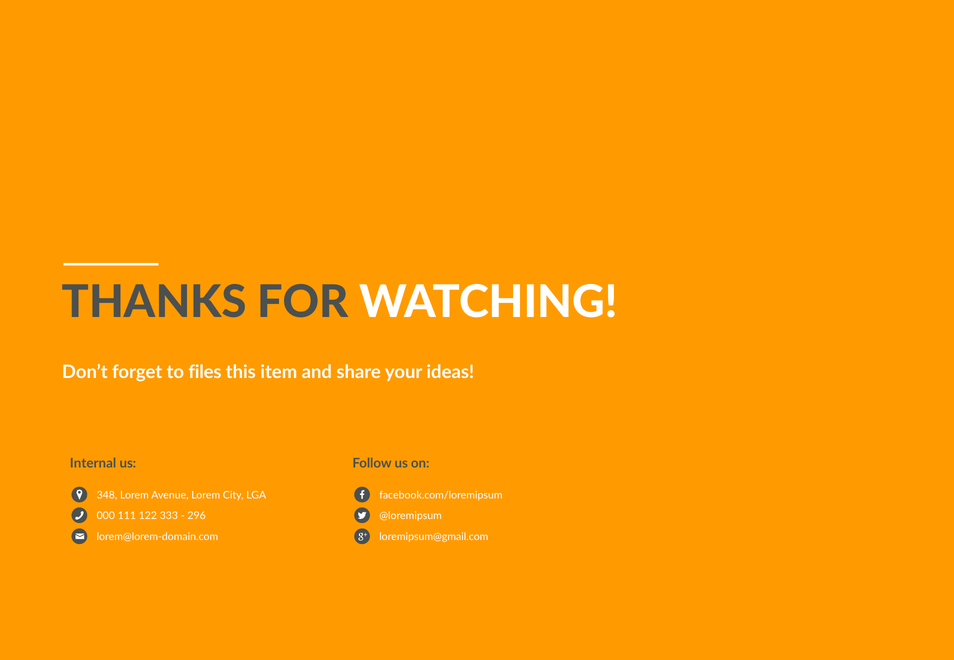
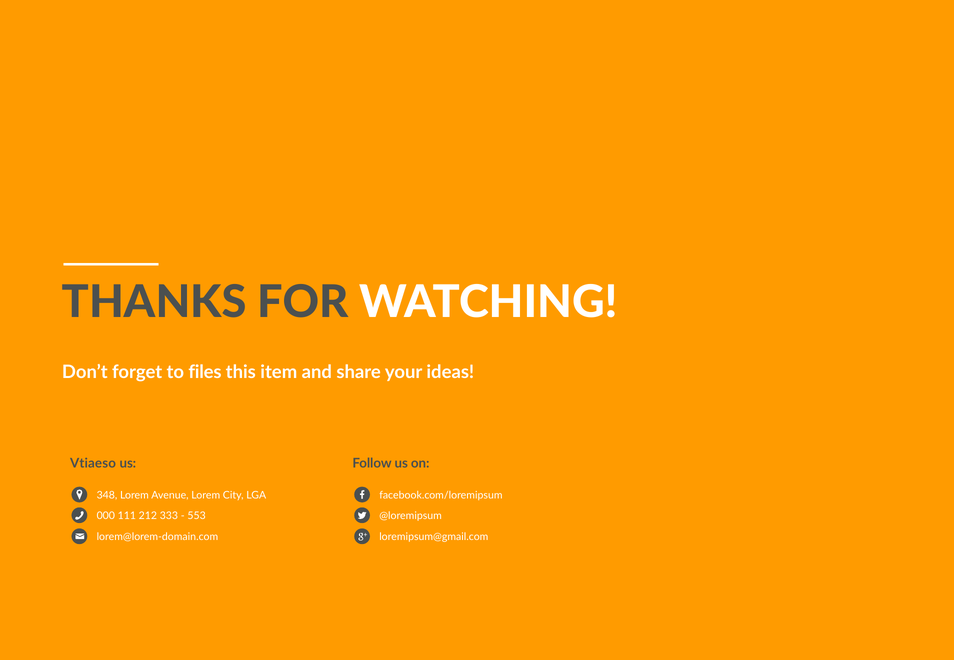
Internal: Internal -> Vtiaeso
122: 122 -> 212
296: 296 -> 553
